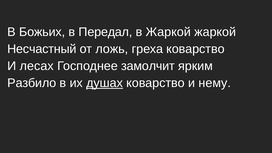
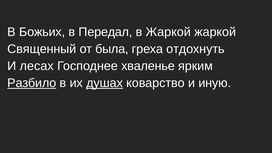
Несчастный: Несчастный -> Священный
ложь: ложь -> была
греха коварство: коварство -> отдохнуть
замолчит: замолчит -> хваленье
Разбило underline: none -> present
нему: нему -> иную
